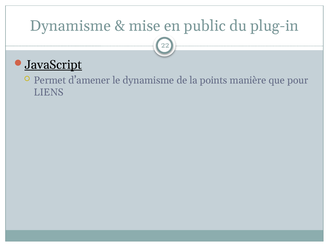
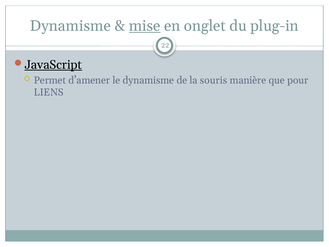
mise underline: none -> present
public: public -> onglet
points: points -> souris
